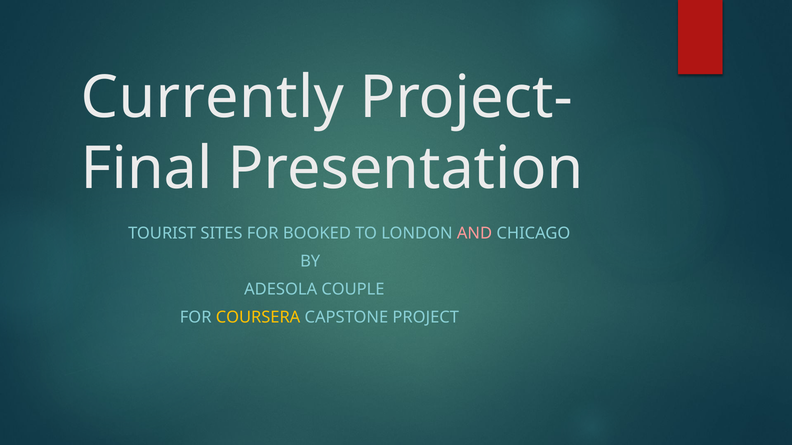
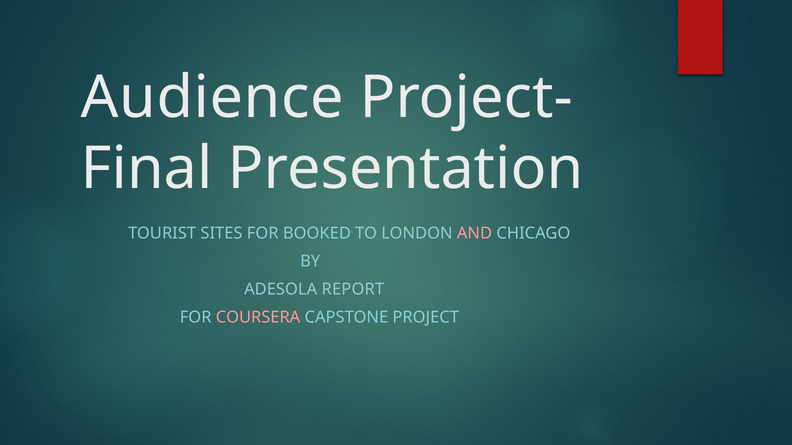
Currently: Currently -> Audience
COUPLE: COUPLE -> REPORT
COURSERA colour: yellow -> pink
